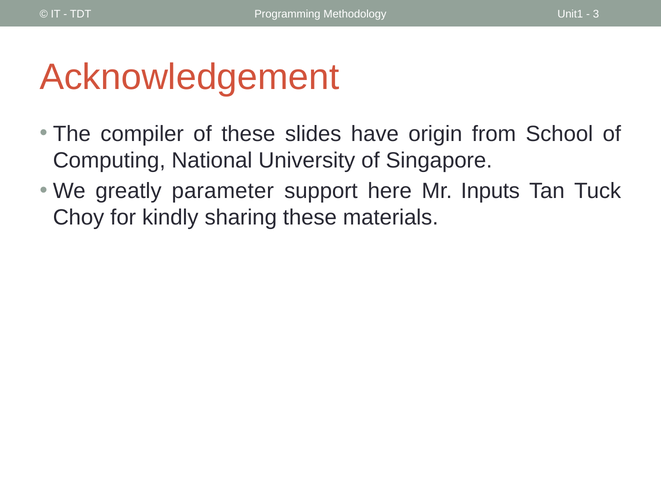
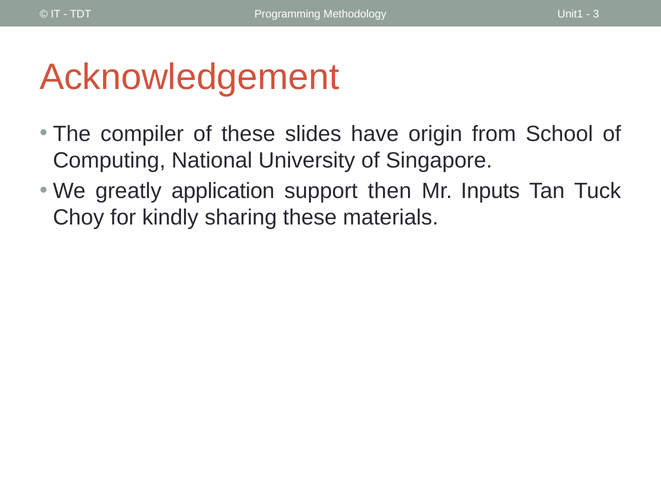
parameter: parameter -> application
here: here -> then
